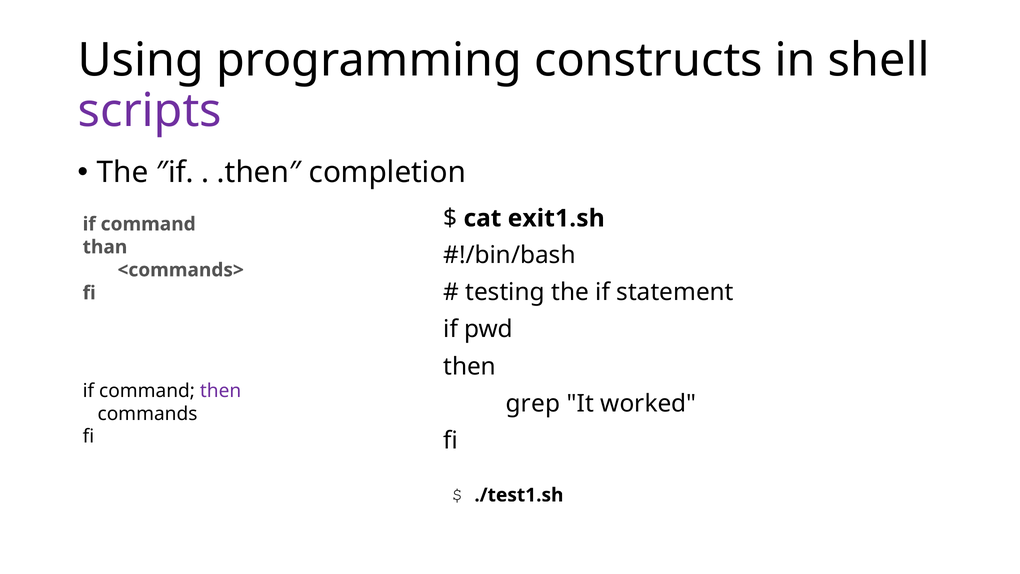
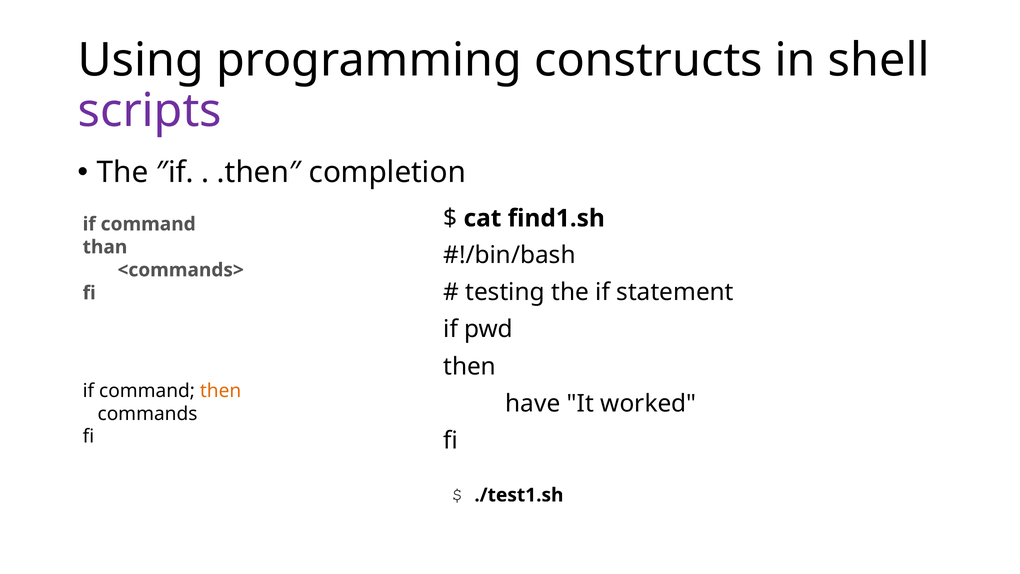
exit1.sh: exit1.sh -> find1.sh
then at (221, 391) colour: purple -> orange
grep: grep -> have
